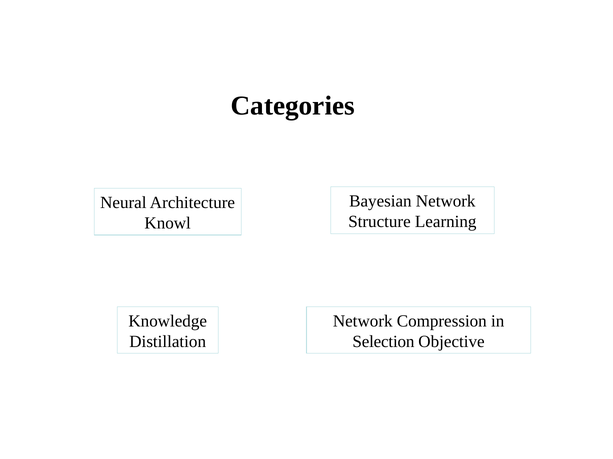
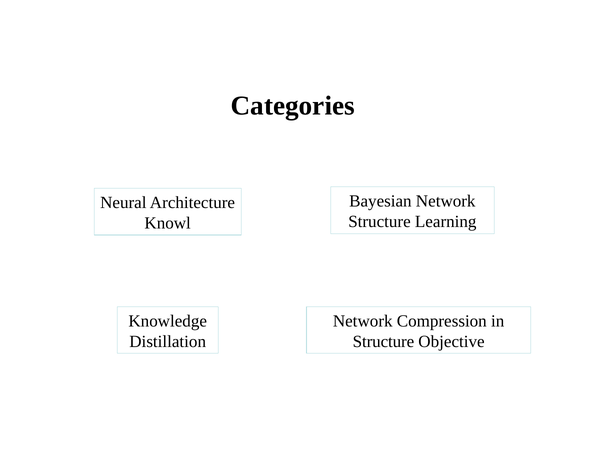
Selection at (383, 342): Selection -> Structure
